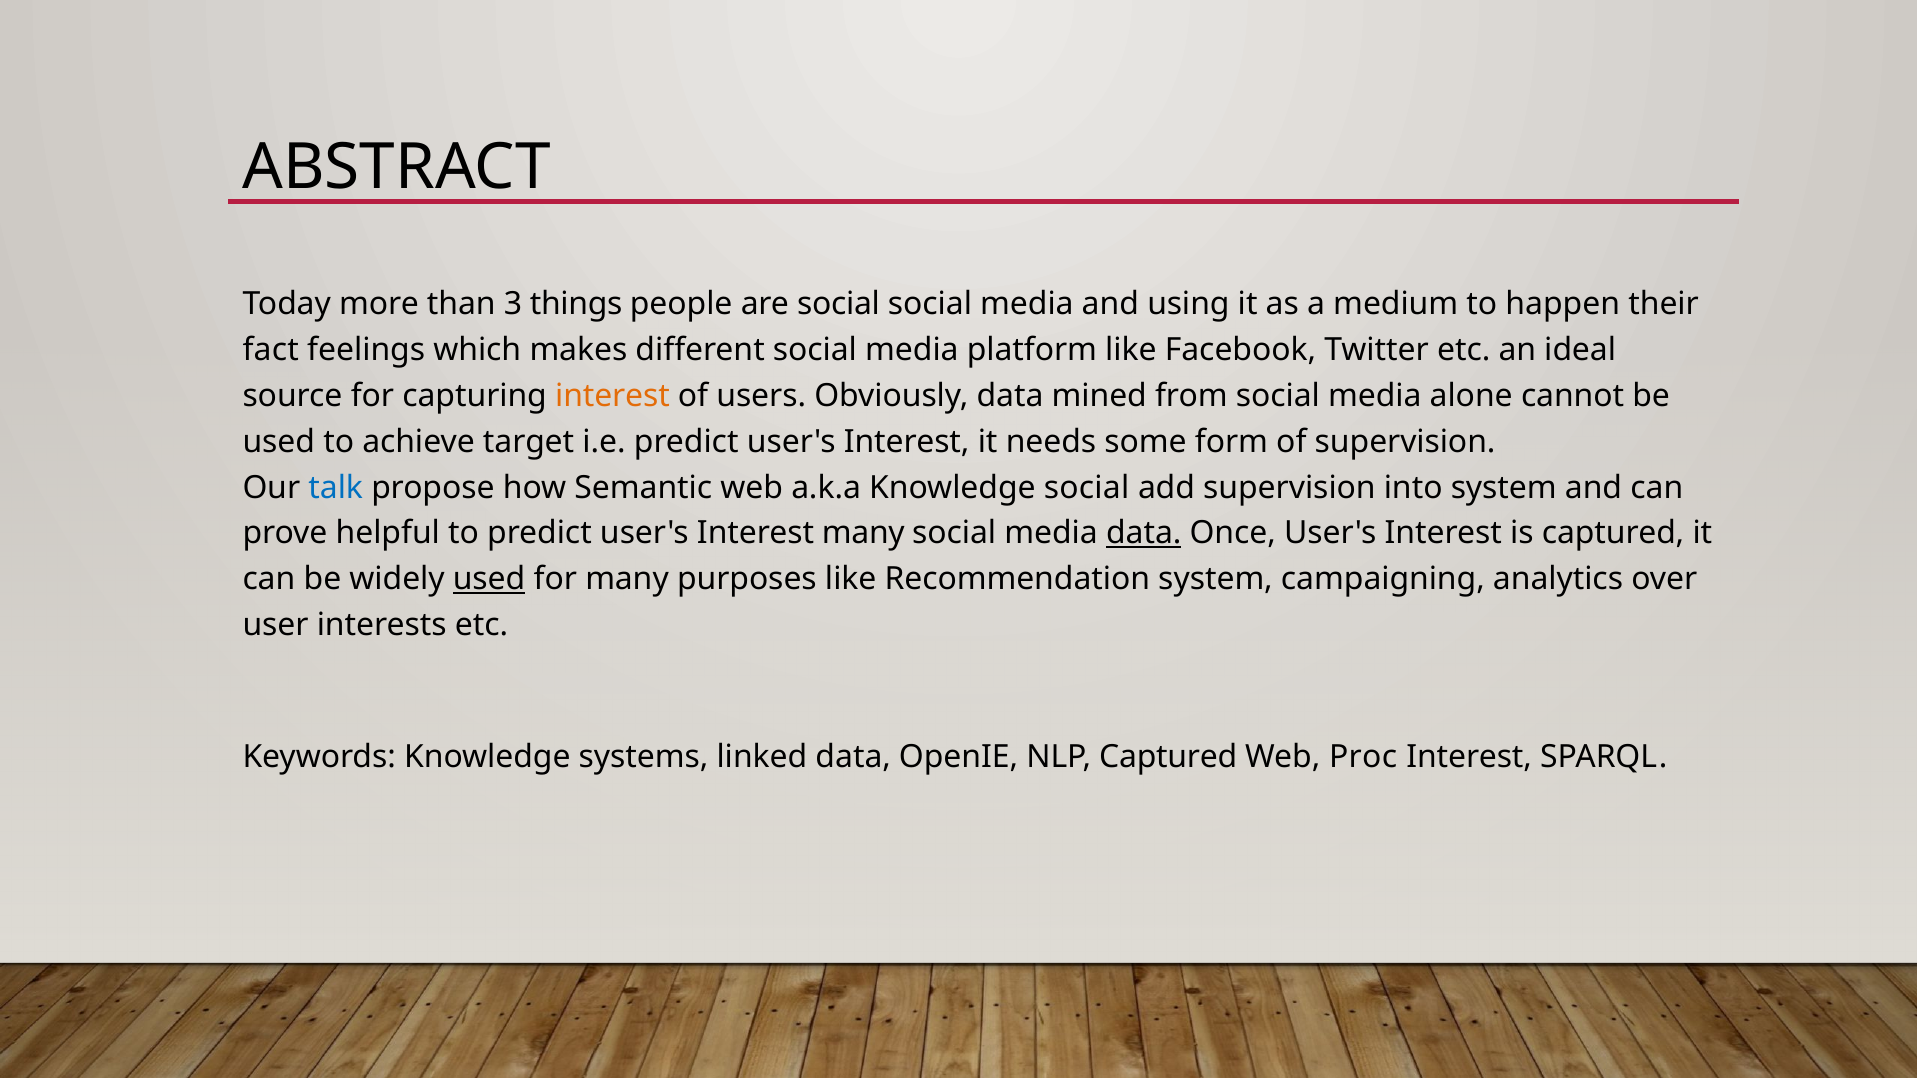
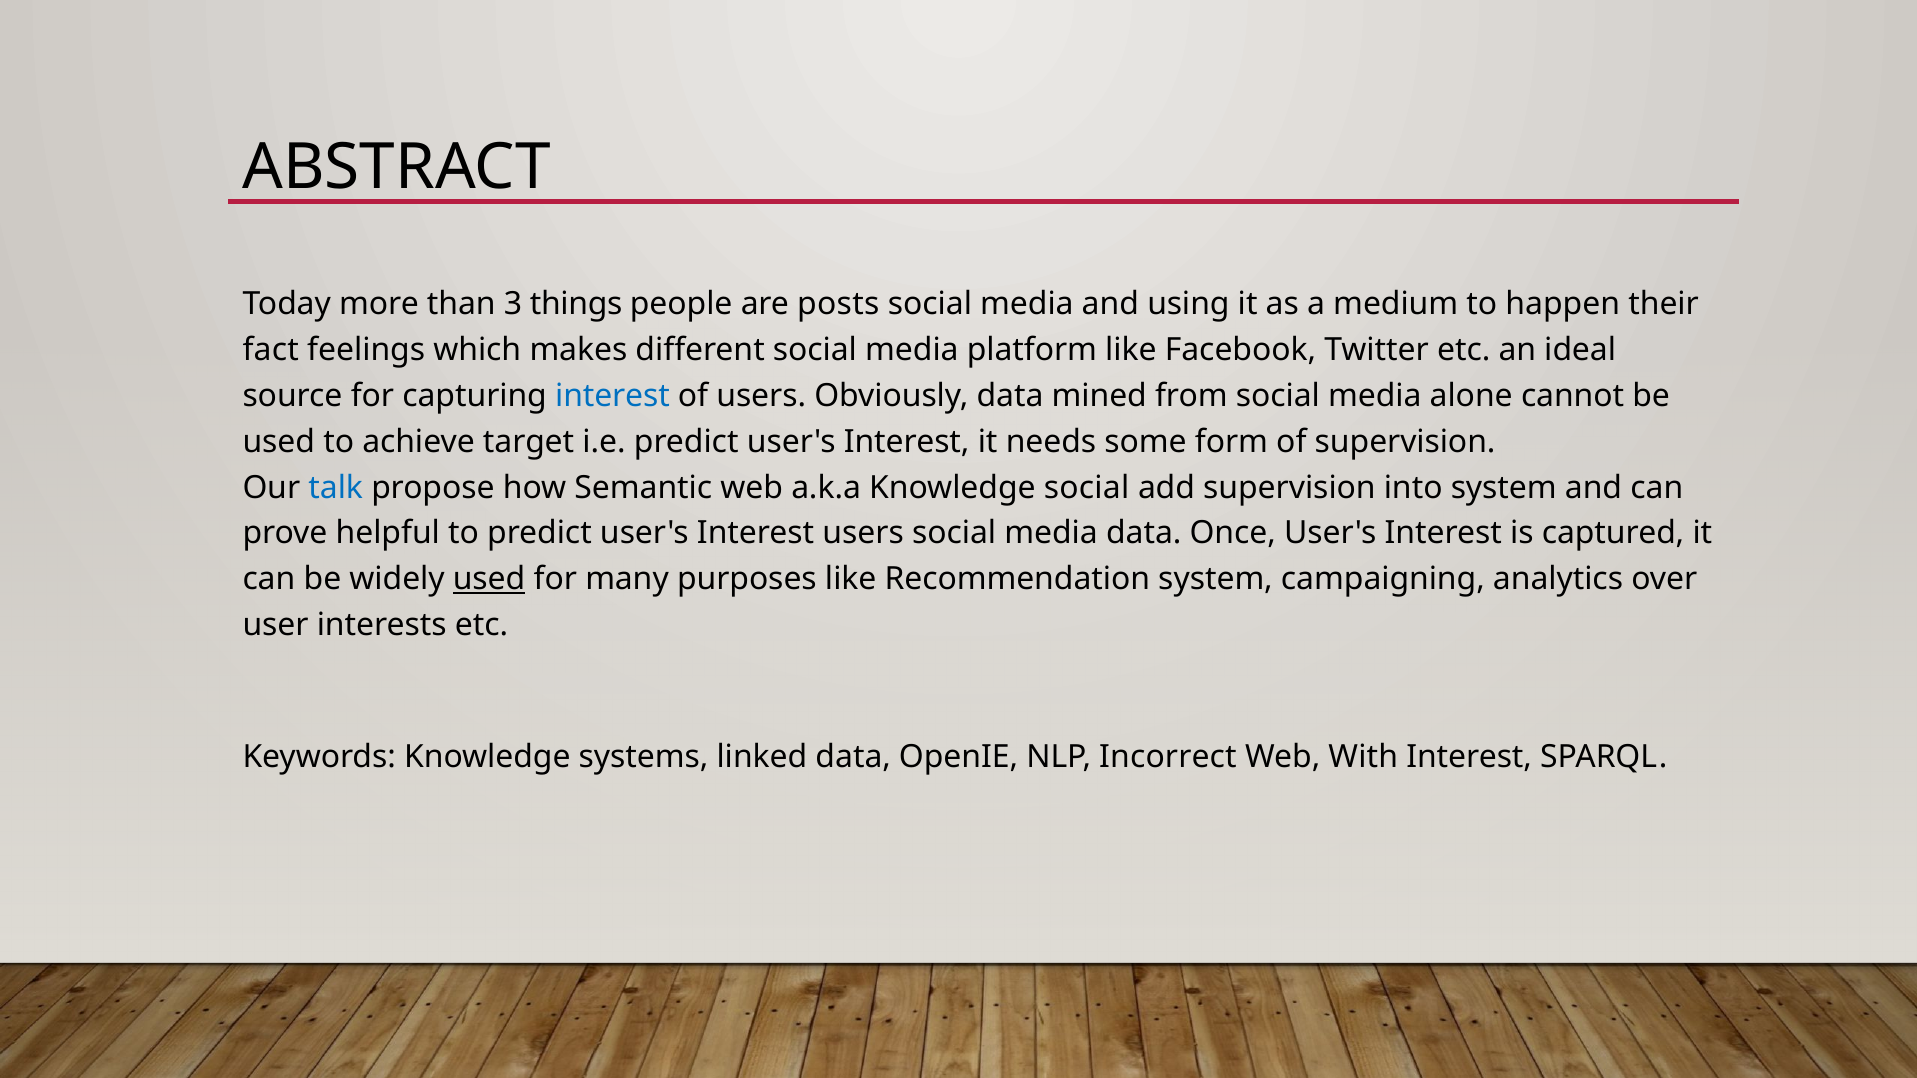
are social: social -> posts
interest at (612, 396) colour: orange -> blue
Interest many: many -> users
data at (1144, 534) underline: present -> none
NLP Captured: Captured -> Incorrect
Proc: Proc -> With
